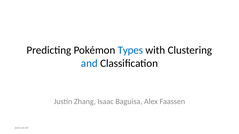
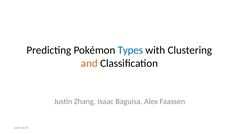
and colour: blue -> orange
